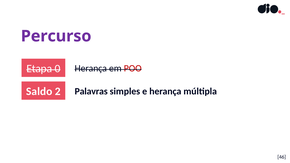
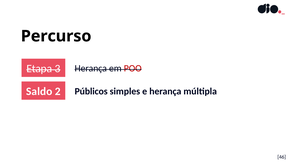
Percurso colour: purple -> black
0: 0 -> 3
Palavras: Palavras -> Públicos
